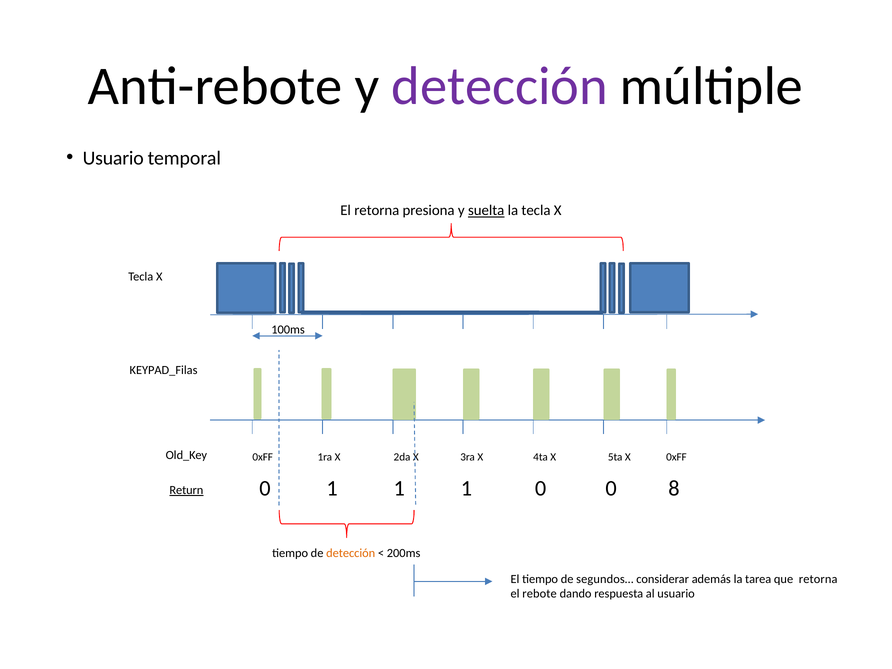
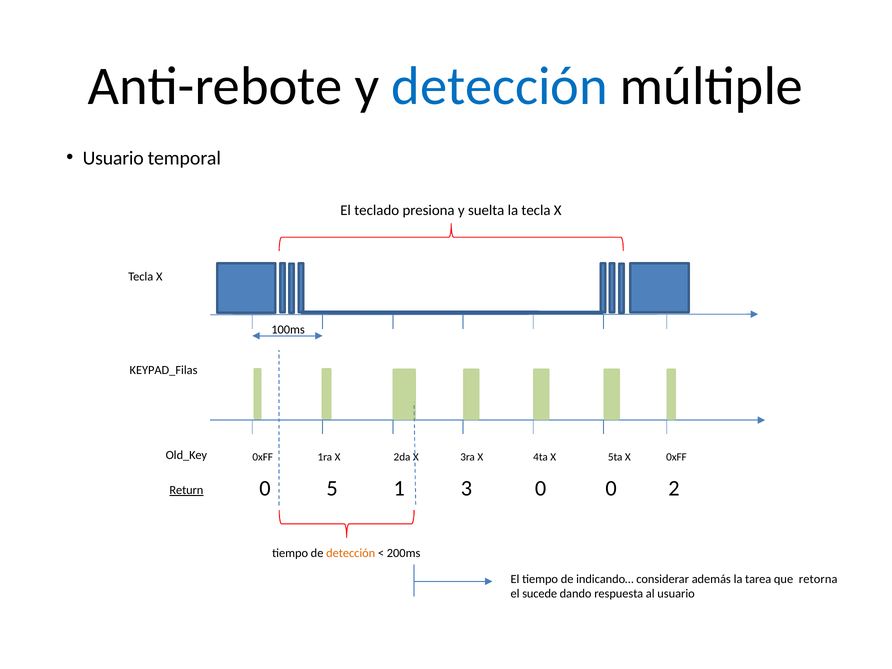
detección at (500, 86) colour: purple -> blue
El retorna: retorna -> teclado
suelta underline: present -> none
0 1: 1 -> 5
1 at (466, 489): 1 -> 3
8: 8 -> 2
segundos…: segundos… -> indicando…
rebote: rebote -> sucede
